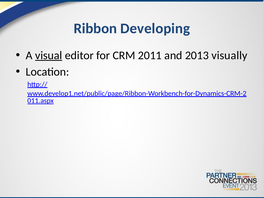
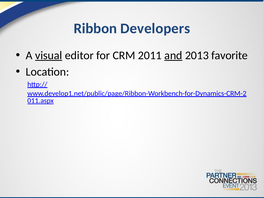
Developing: Developing -> Developers
and underline: none -> present
visually: visually -> favorite
